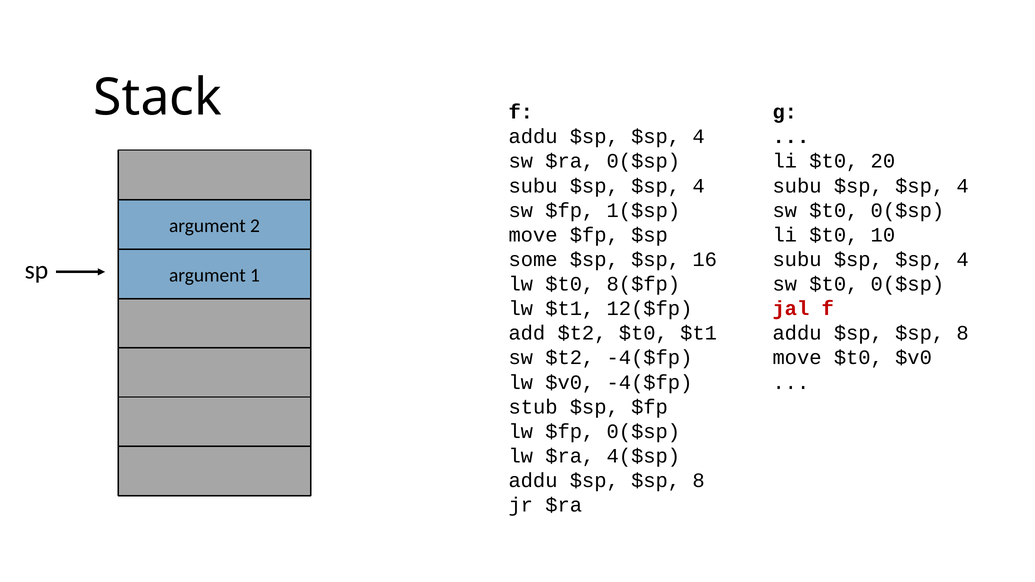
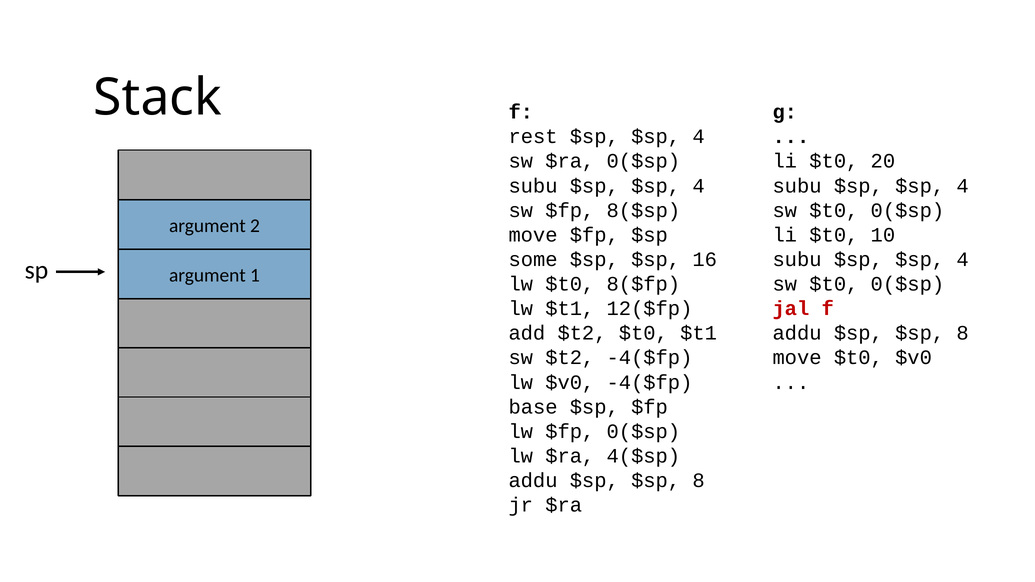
addu at (533, 137): addu -> rest
1($sp: 1($sp -> 8($sp
stub: stub -> base
